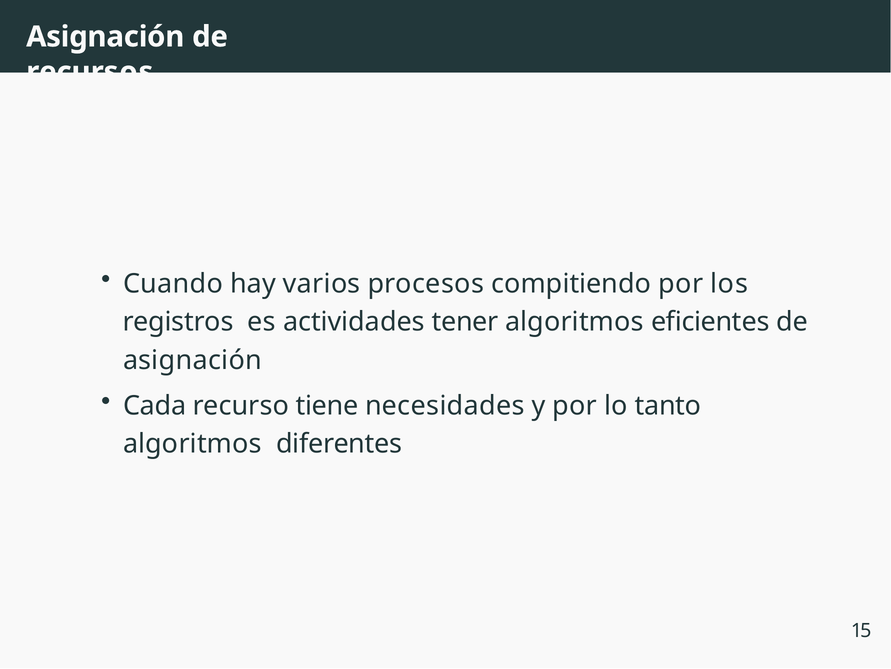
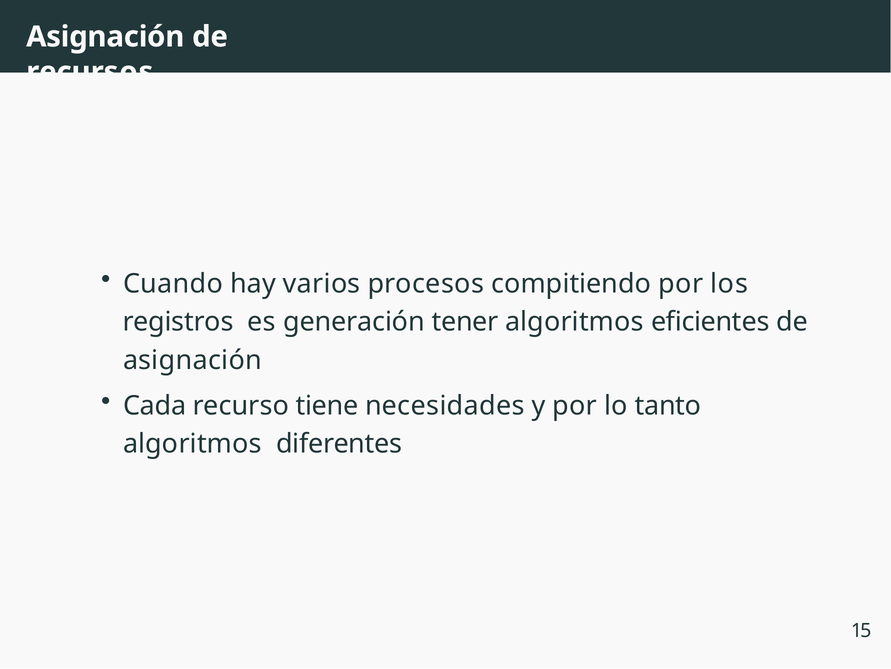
actividades: actividades -> generación
